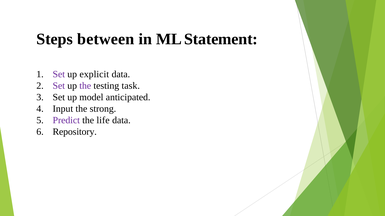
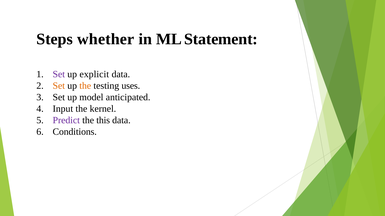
between: between -> whether
Set at (59, 86) colour: purple -> orange
the at (85, 86) colour: purple -> orange
task: task -> uses
strong: strong -> kernel
life: life -> this
Repository: Repository -> Conditions
